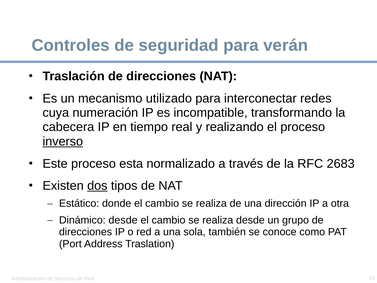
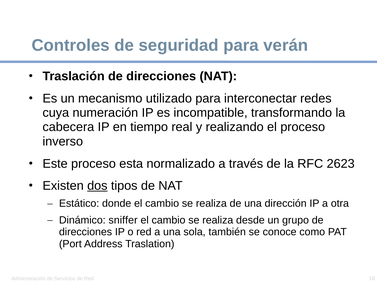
inverso underline: present -> none
2683: 2683 -> 2623
Dinámico desde: desde -> sniffer
